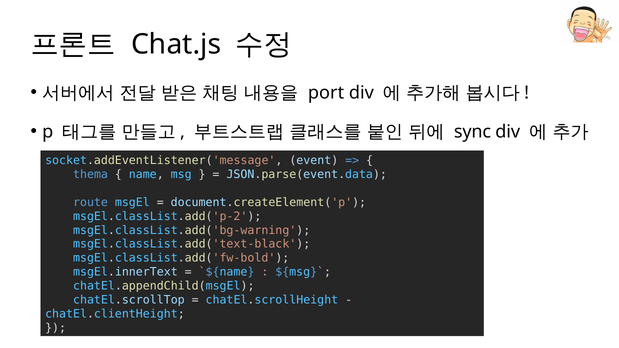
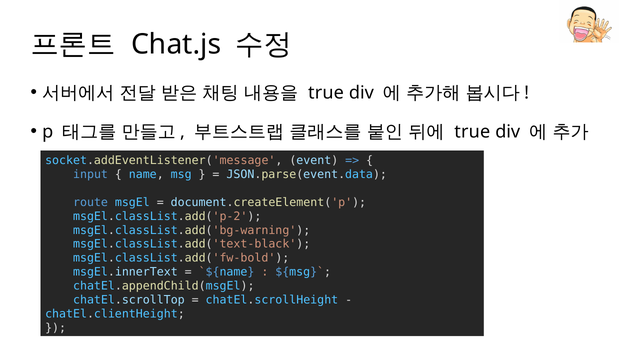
port at (326, 93): port -> true
sync at (472, 132): sync -> true
thema: thema -> input
